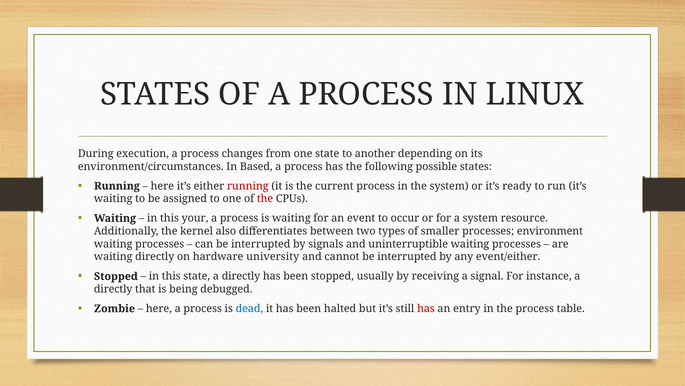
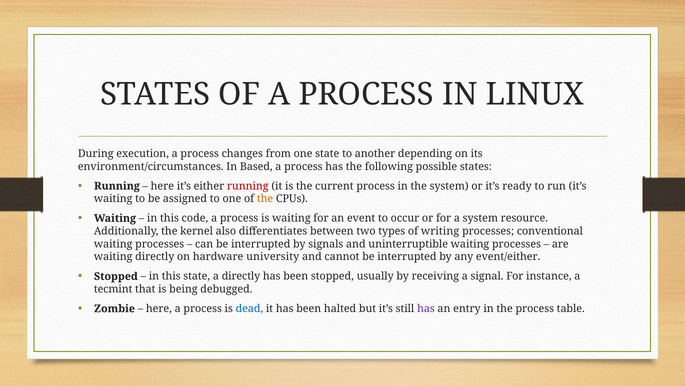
the at (265, 199) colour: red -> orange
your: your -> code
smaller: smaller -> writing
environment: environment -> conventional
directly at (113, 289): directly -> tecmint
has at (426, 308) colour: red -> purple
